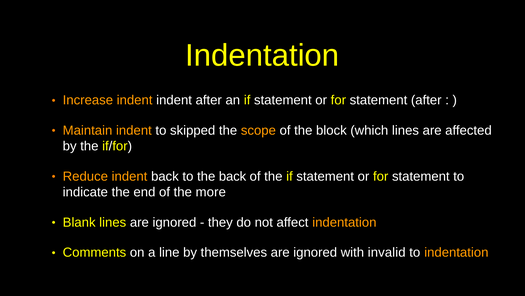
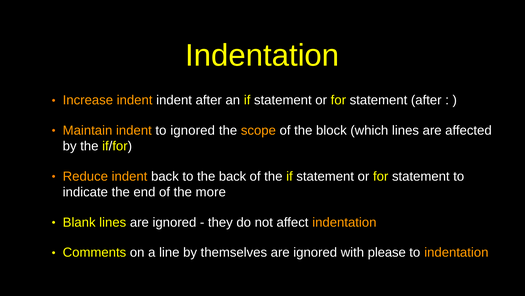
to skipped: skipped -> ignored
invalid: invalid -> please
